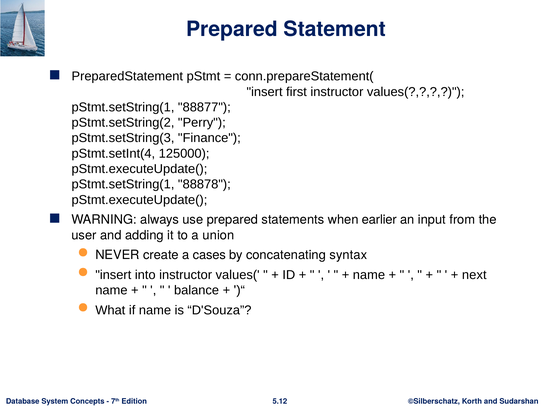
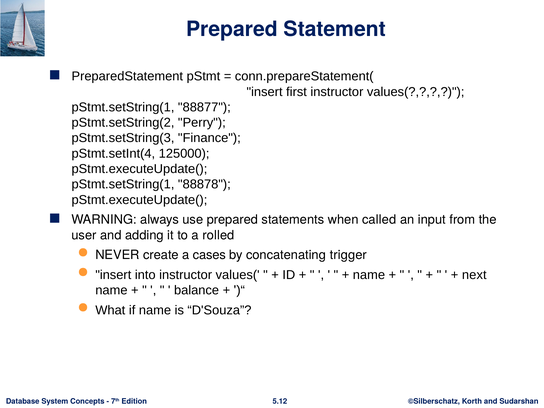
earlier: earlier -> called
union: union -> rolled
syntax: syntax -> trigger
